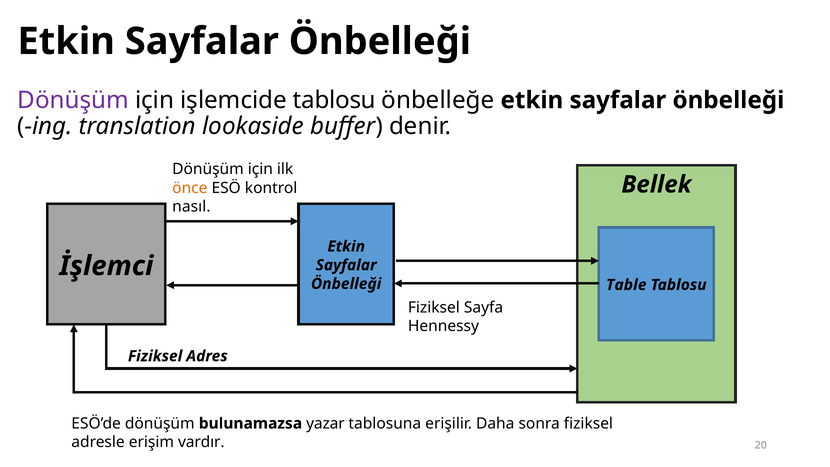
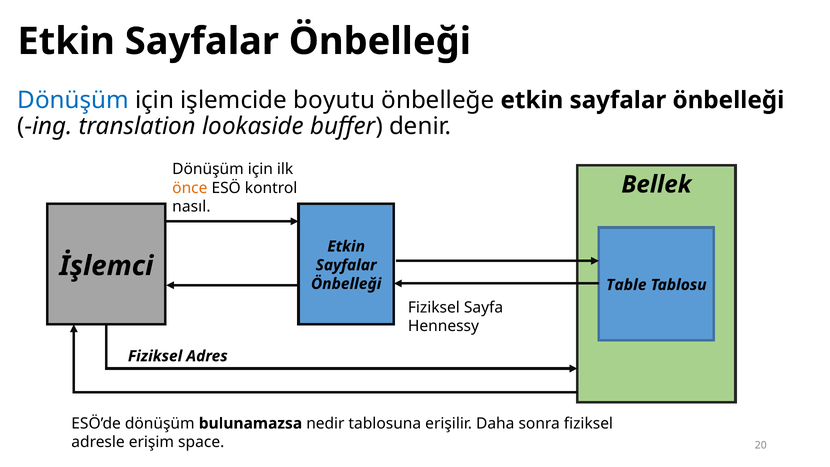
Dönüşüm at (73, 100) colour: purple -> blue
işlemcide tablosu: tablosu -> boyutu
yazar: yazar -> nedir
vardır: vardır -> space
